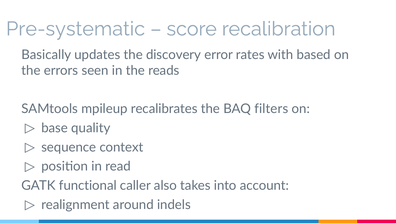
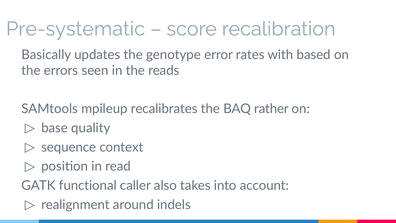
discovery: discovery -> genotype
filters: filters -> rather
